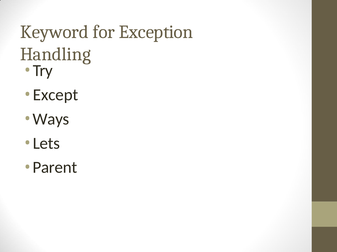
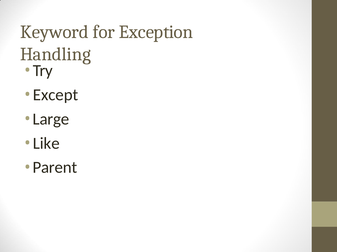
Ways: Ways -> Large
Lets: Lets -> Like
